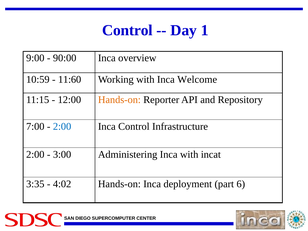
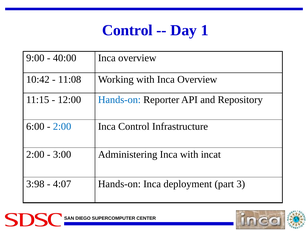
90:00: 90:00 -> 40:00
10:59: 10:59 -> 10:42
11:60: 11:60 -> 11:08
with Inca Welcome: Welcome -> Overview
Hands-on at (119, 100) colour: orange -> blue
7:00: 7:00 -> 6:00
3:35: 3:35 -> 3:98
4:02: 4:02 -> 4:07
6: 6 -> 3
